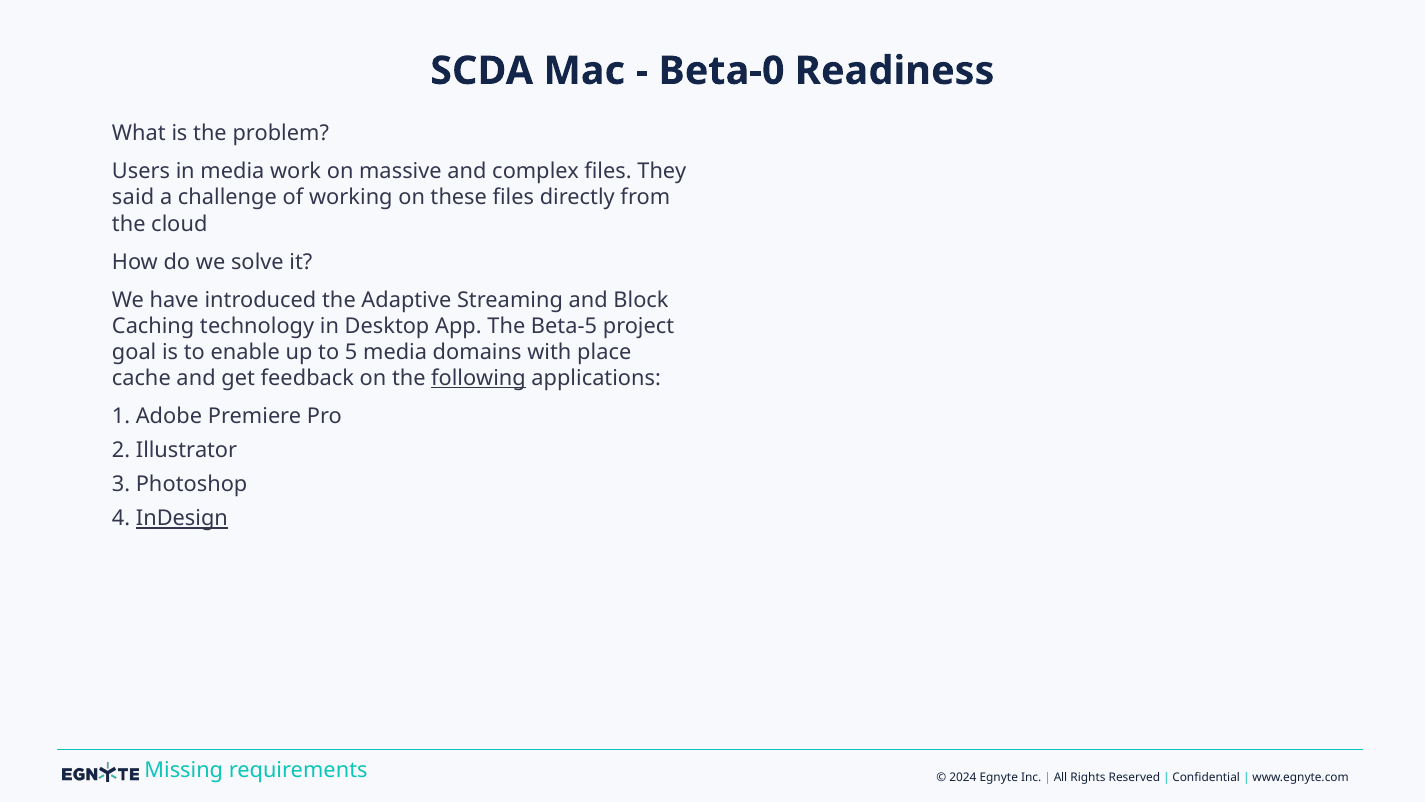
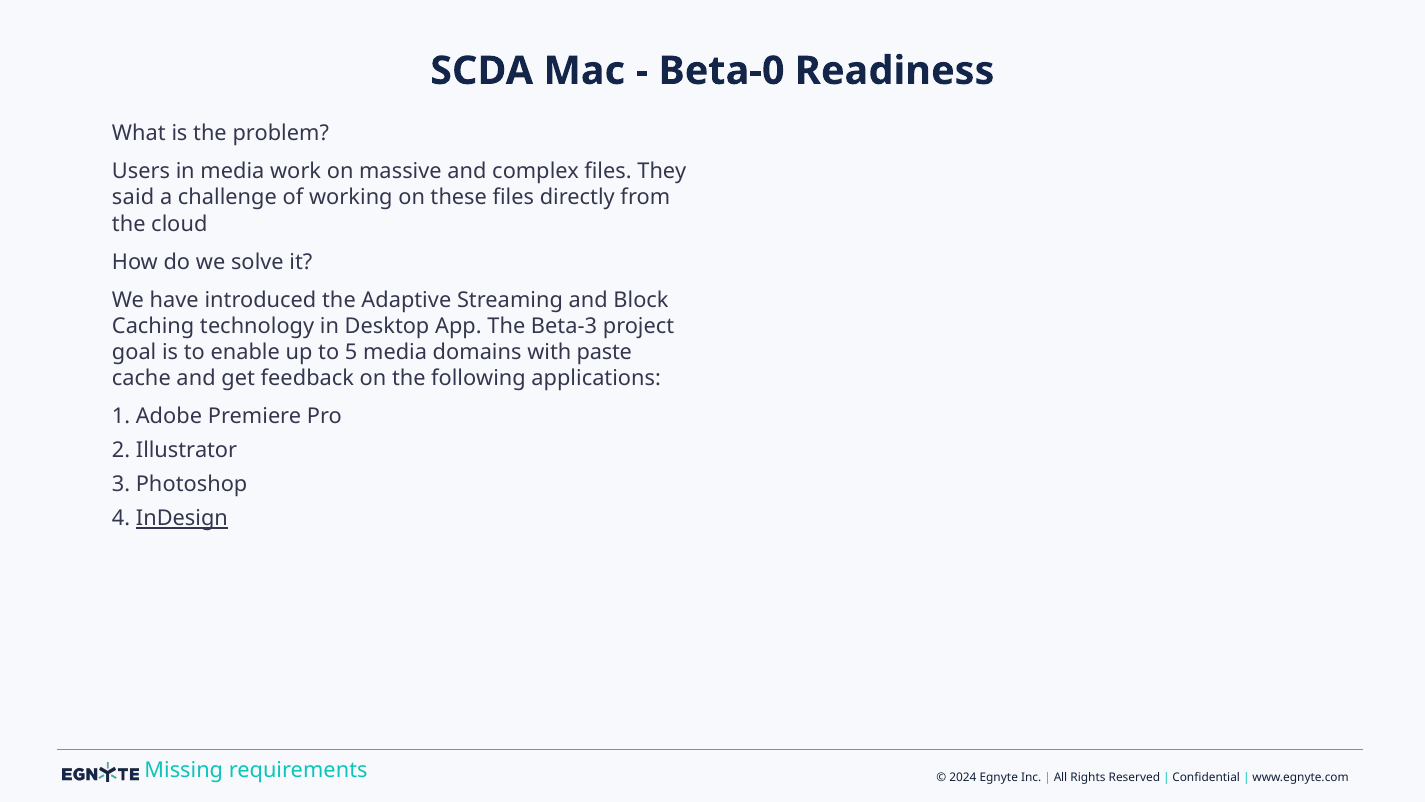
Beta-5: Beta-5 -> Beta-3
place: place -> paste
following underline: present -> none
